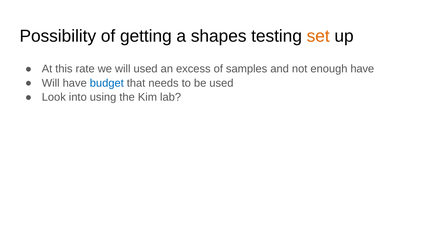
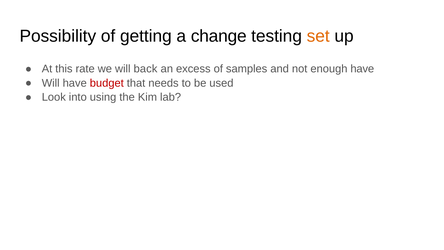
shapes: shapes -> change
will used: used -> back
budget colour: blue -> red
